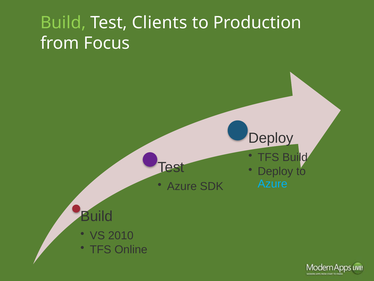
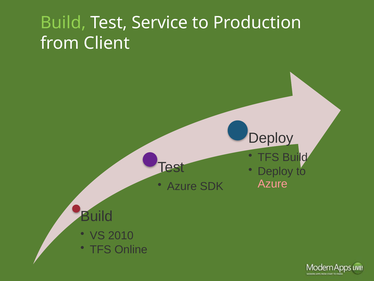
Clients: Clients -> Service
Focus: Focus -> Client
Azure at (273, 183) colour: light blue -> pink
